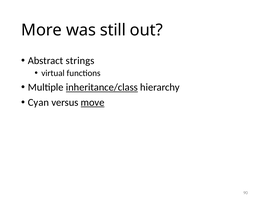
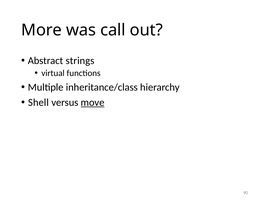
still: still -> call
inheritance/class underline: present -> none
Cyan: Cyan -> Shell
